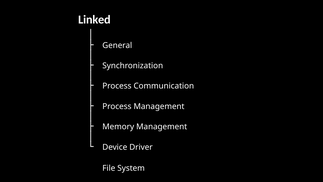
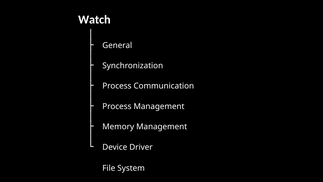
Linked: Linked -> Watch
